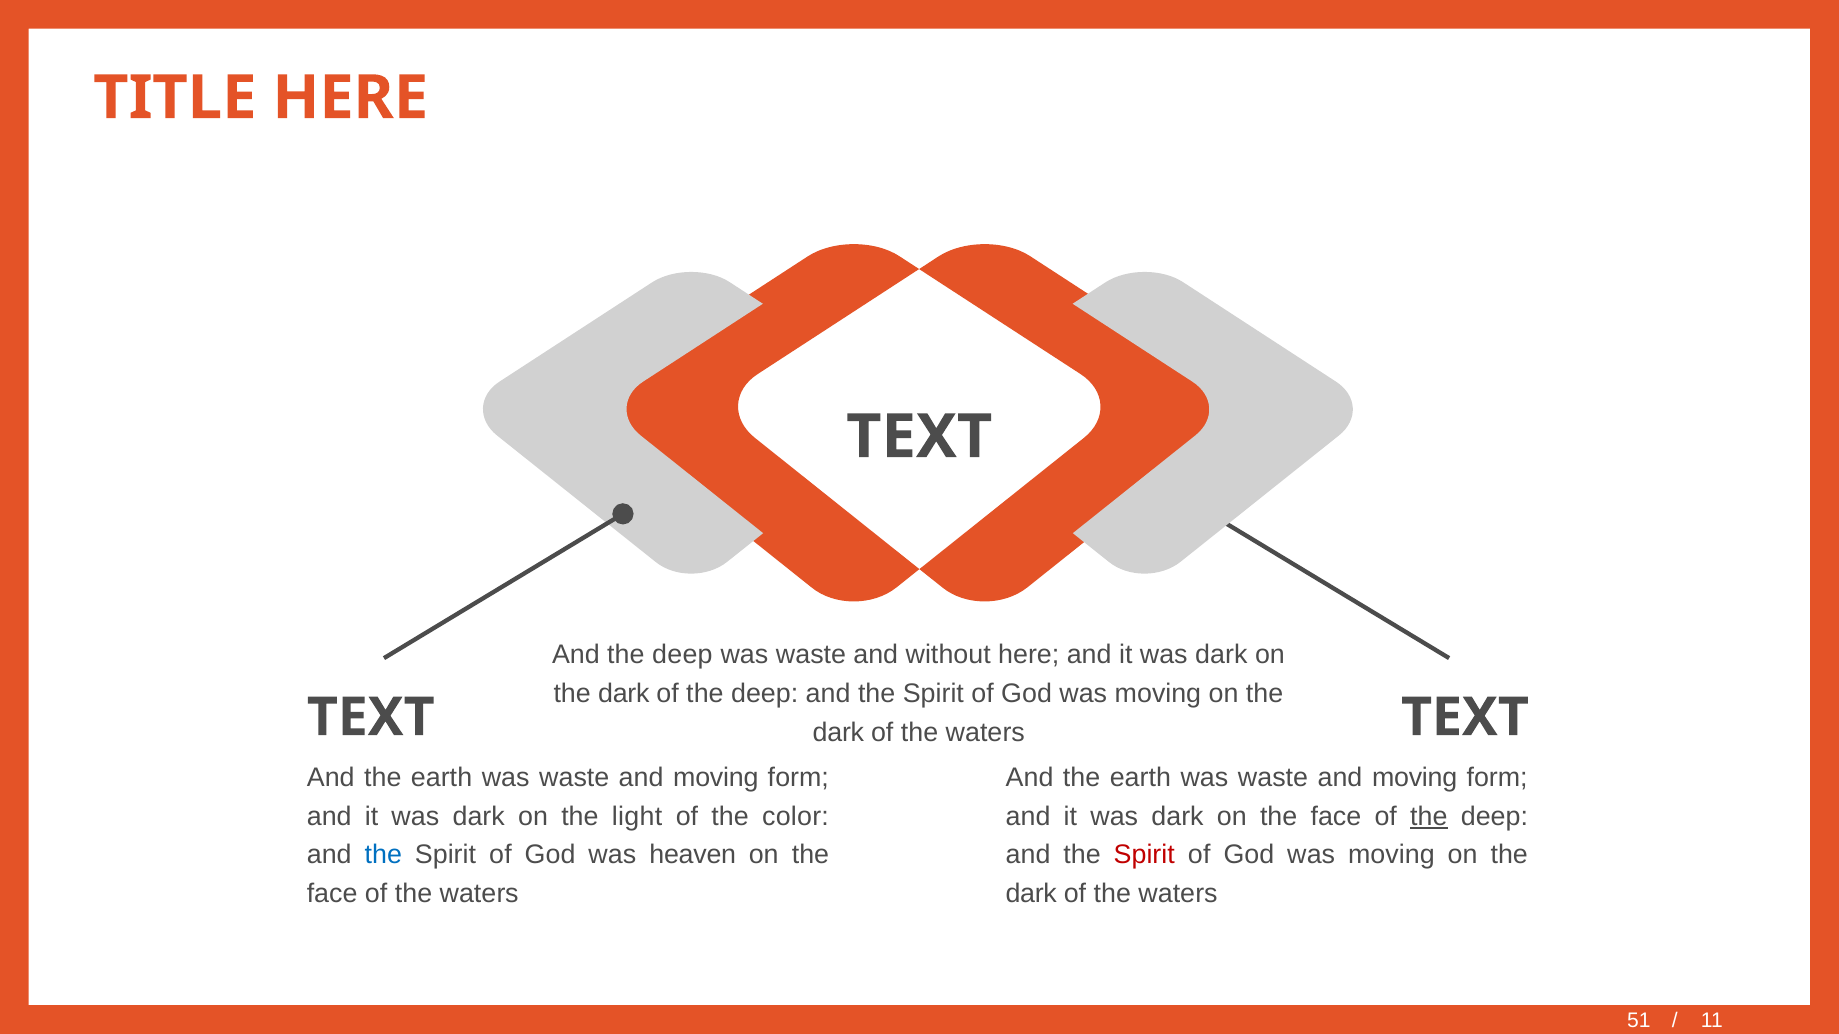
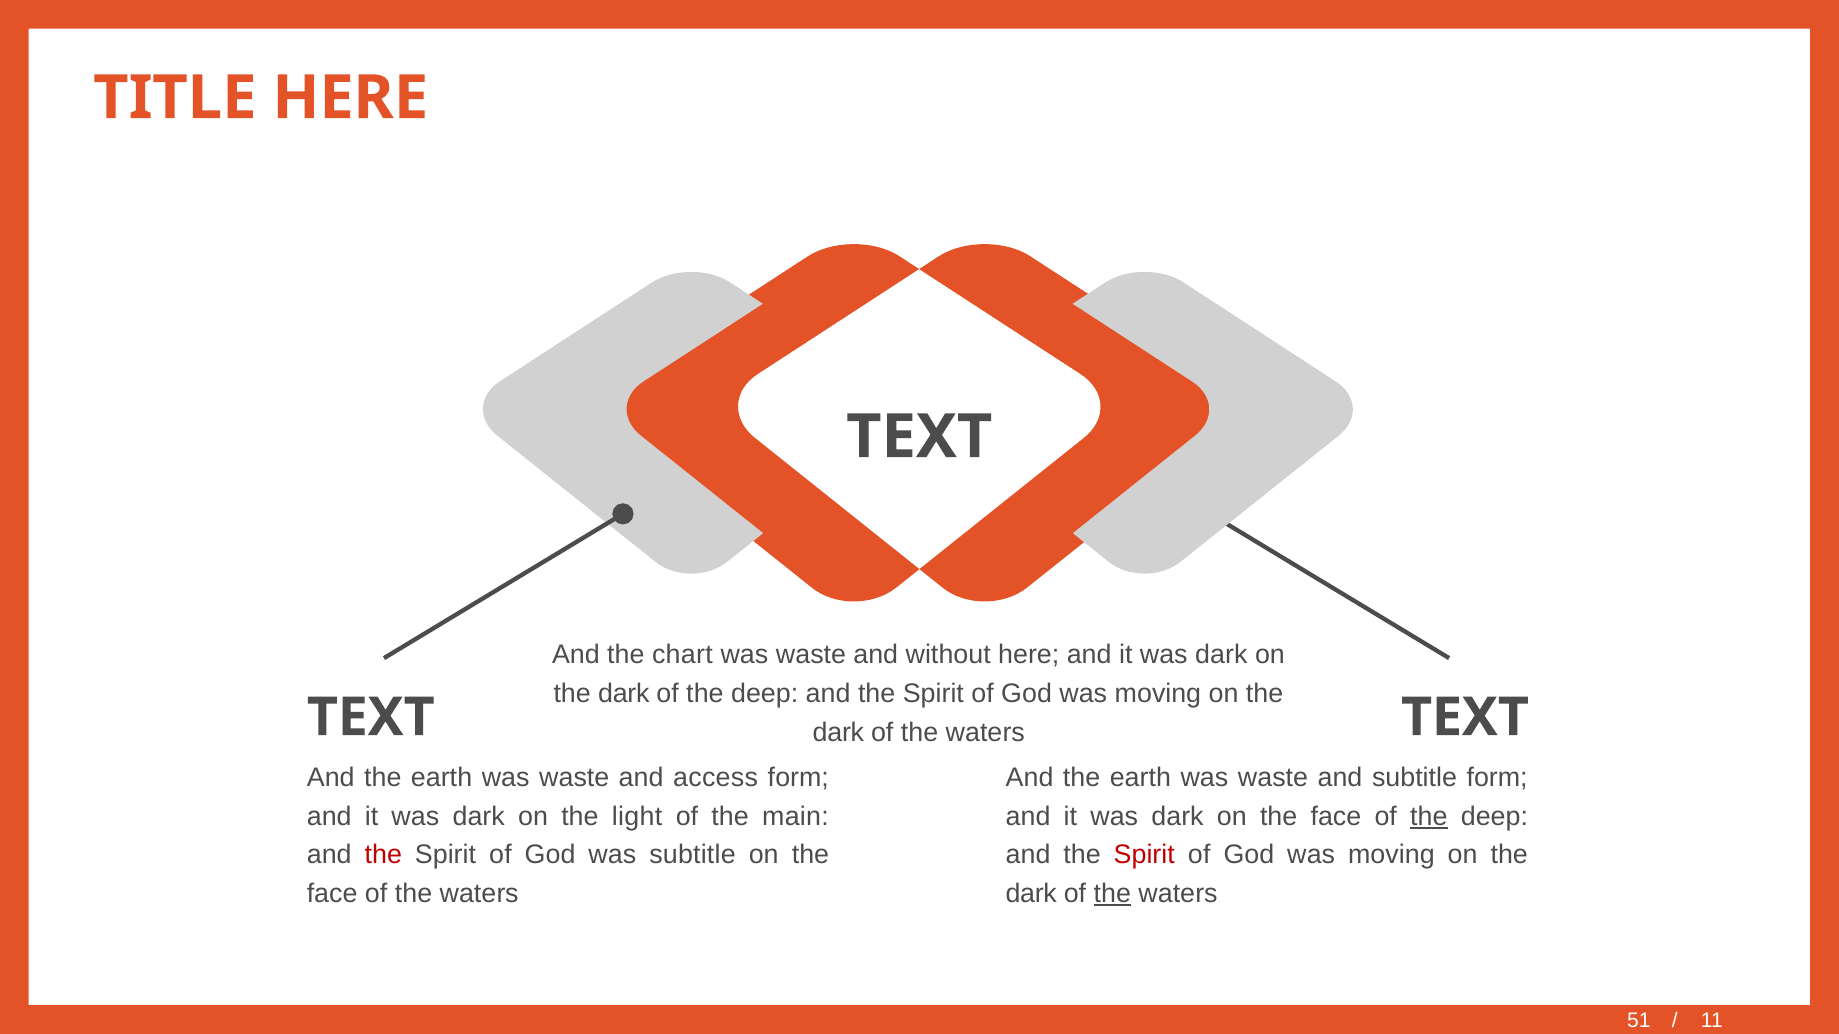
And the deep: deep -> chart
moving at (716, 778): moving -> access
moving at (1415, 778): moving -> subtitle
color: color -> main
the at (383, 855) colour: blue -> red
was heaven: heaven -> subtitle
the at (1112, 894) underline: none -> present
